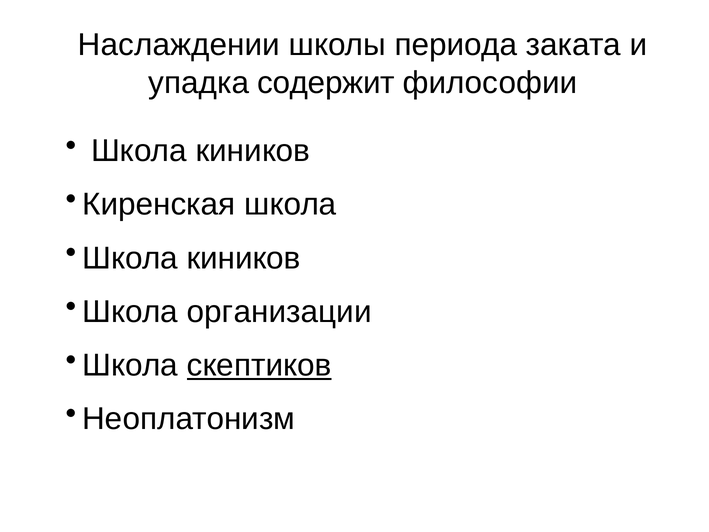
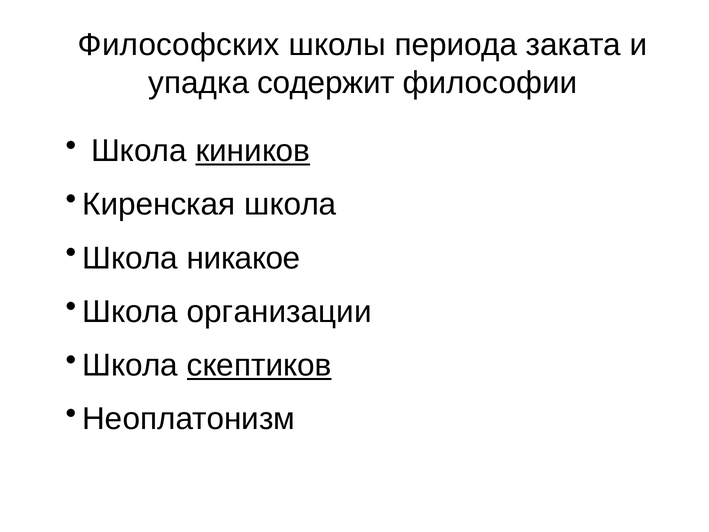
Наслаждении: Наслаждении -> Философских
киников at (253, 151) underline: none -> present
киников at (244, 258): киников -> никакое
